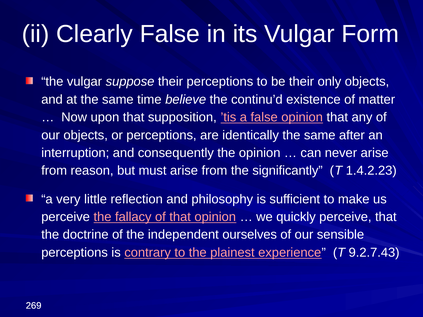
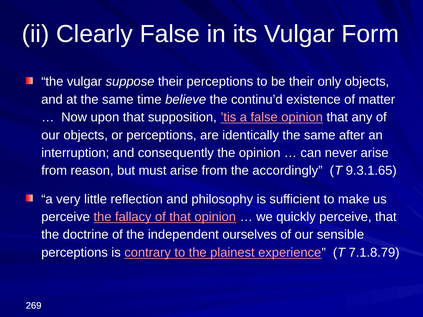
significantly: significantly -> accordingly
1.4.2.23: 1.4.2.23 -> 9.3.1.65
9.2.7.43: 9.2.7.43 -> 7.1.8.79
